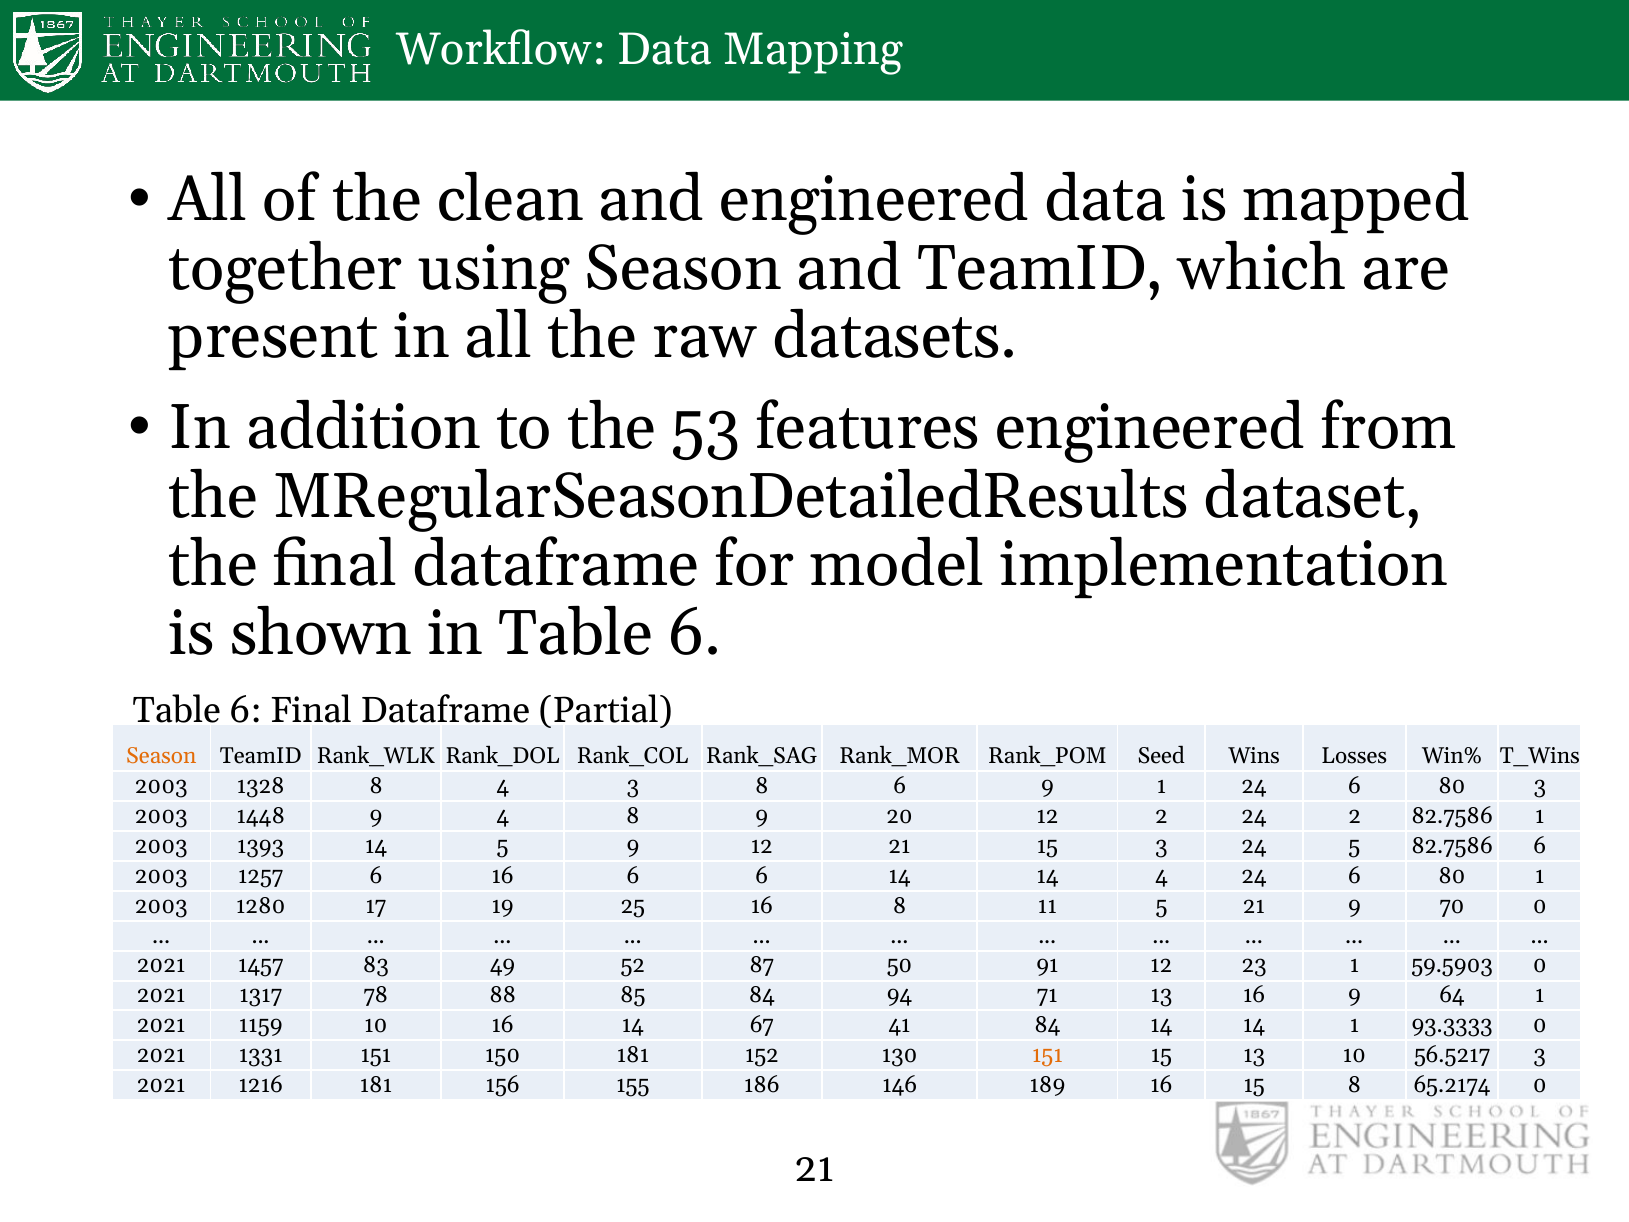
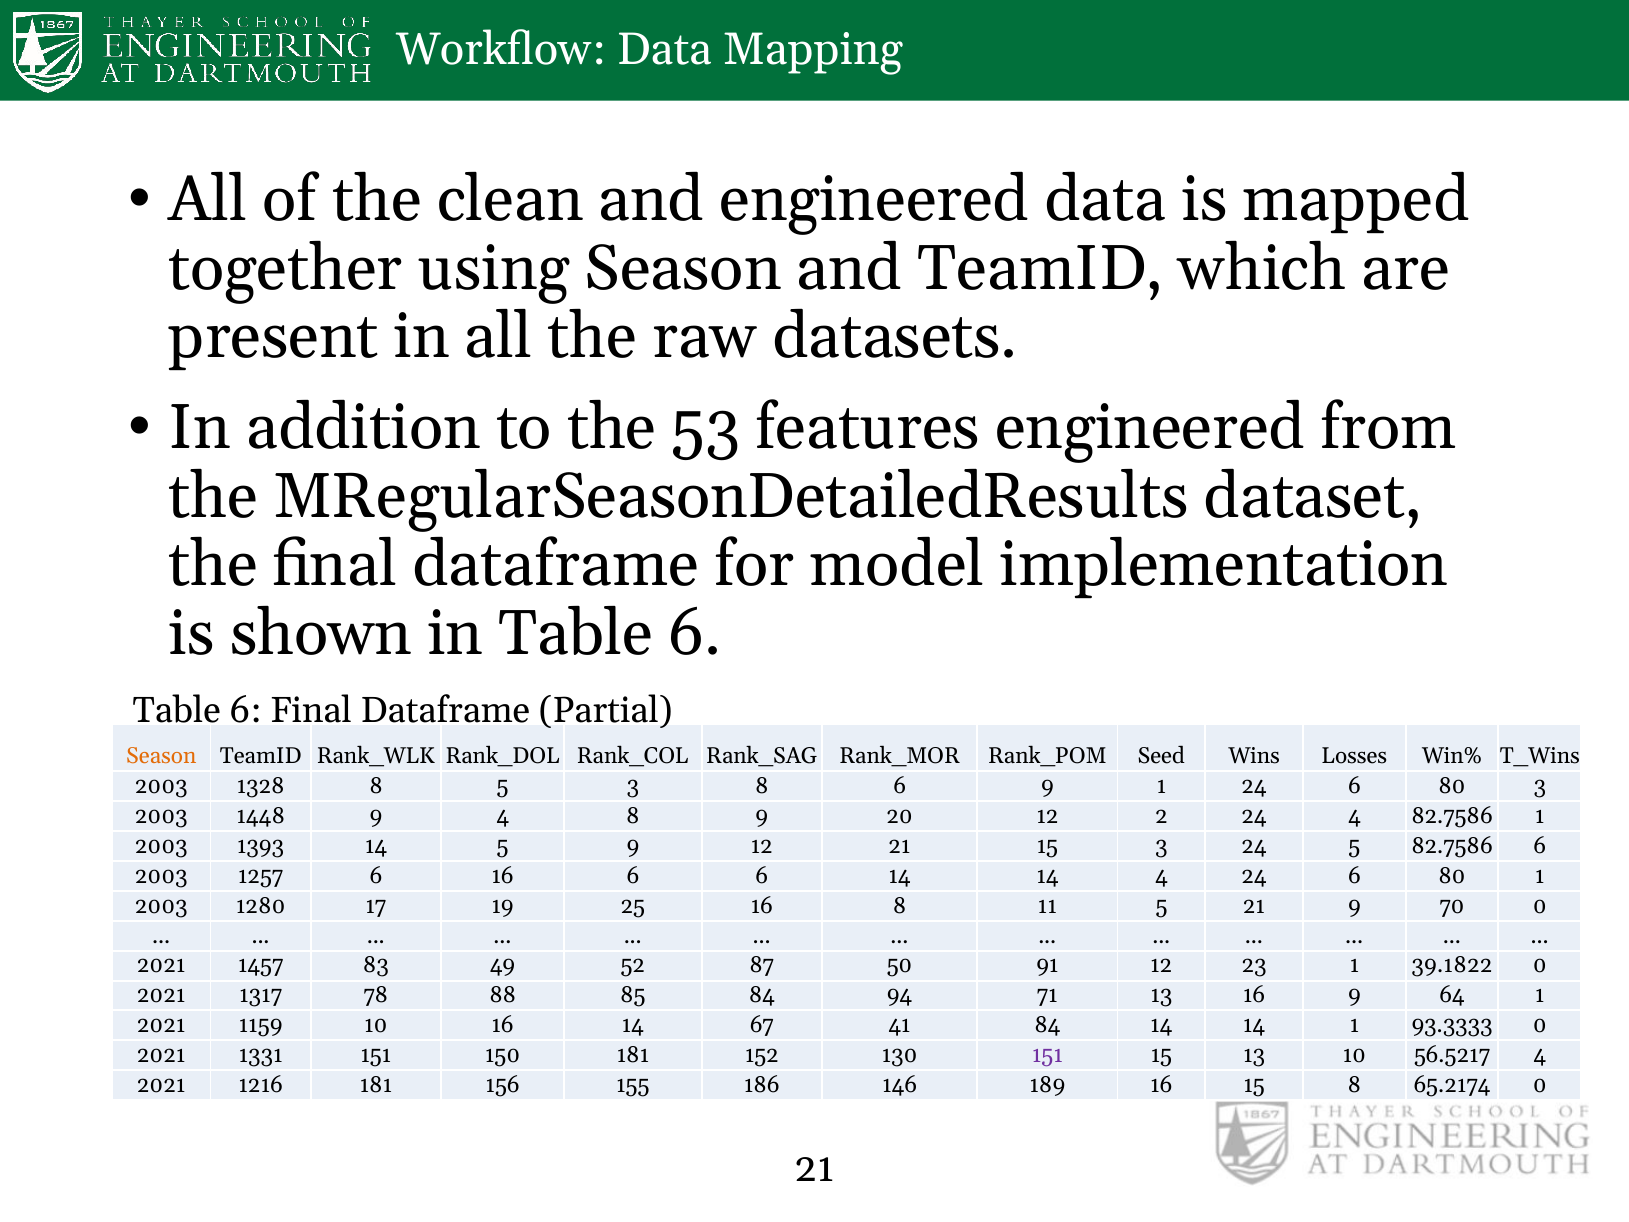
8 4: 4 -> 5
24 2: 2 -> 4
59.5903: 59.5903 -> 39.1822
151 at (1047, 1055) colour: orange -> purple
56.5217 3: 3 -> 4
